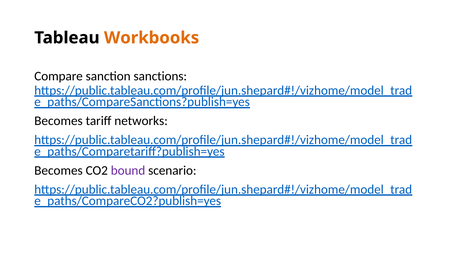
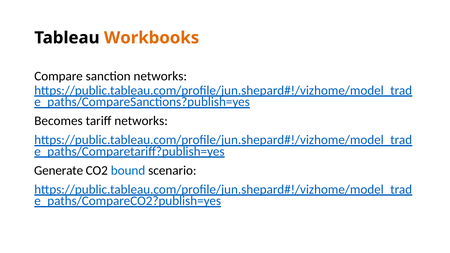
sanction sanctions: sanctions -> networks
Becomes at (59, 170): Becomes -> Generate
bound colour: purple -> blue
